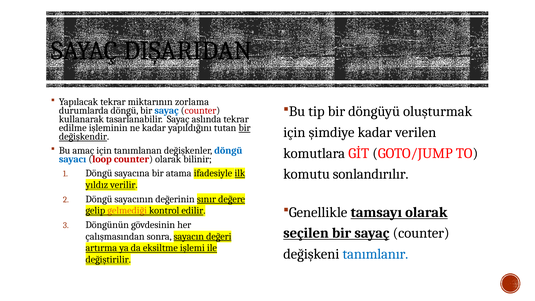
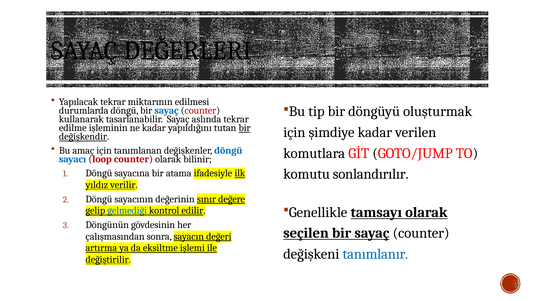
DIŞARIDAN: DIŞARIDAN -> DEĞERLERI
zorlama: zorlama -> edilmesi
gelmediği colour: orange -> blue
